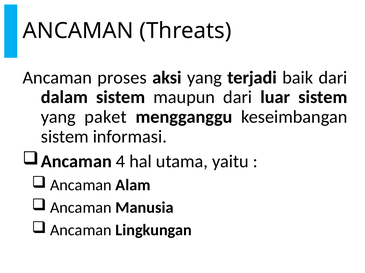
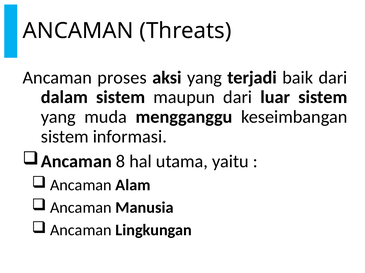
paket: paket -> muda
4: 4 -> 8
